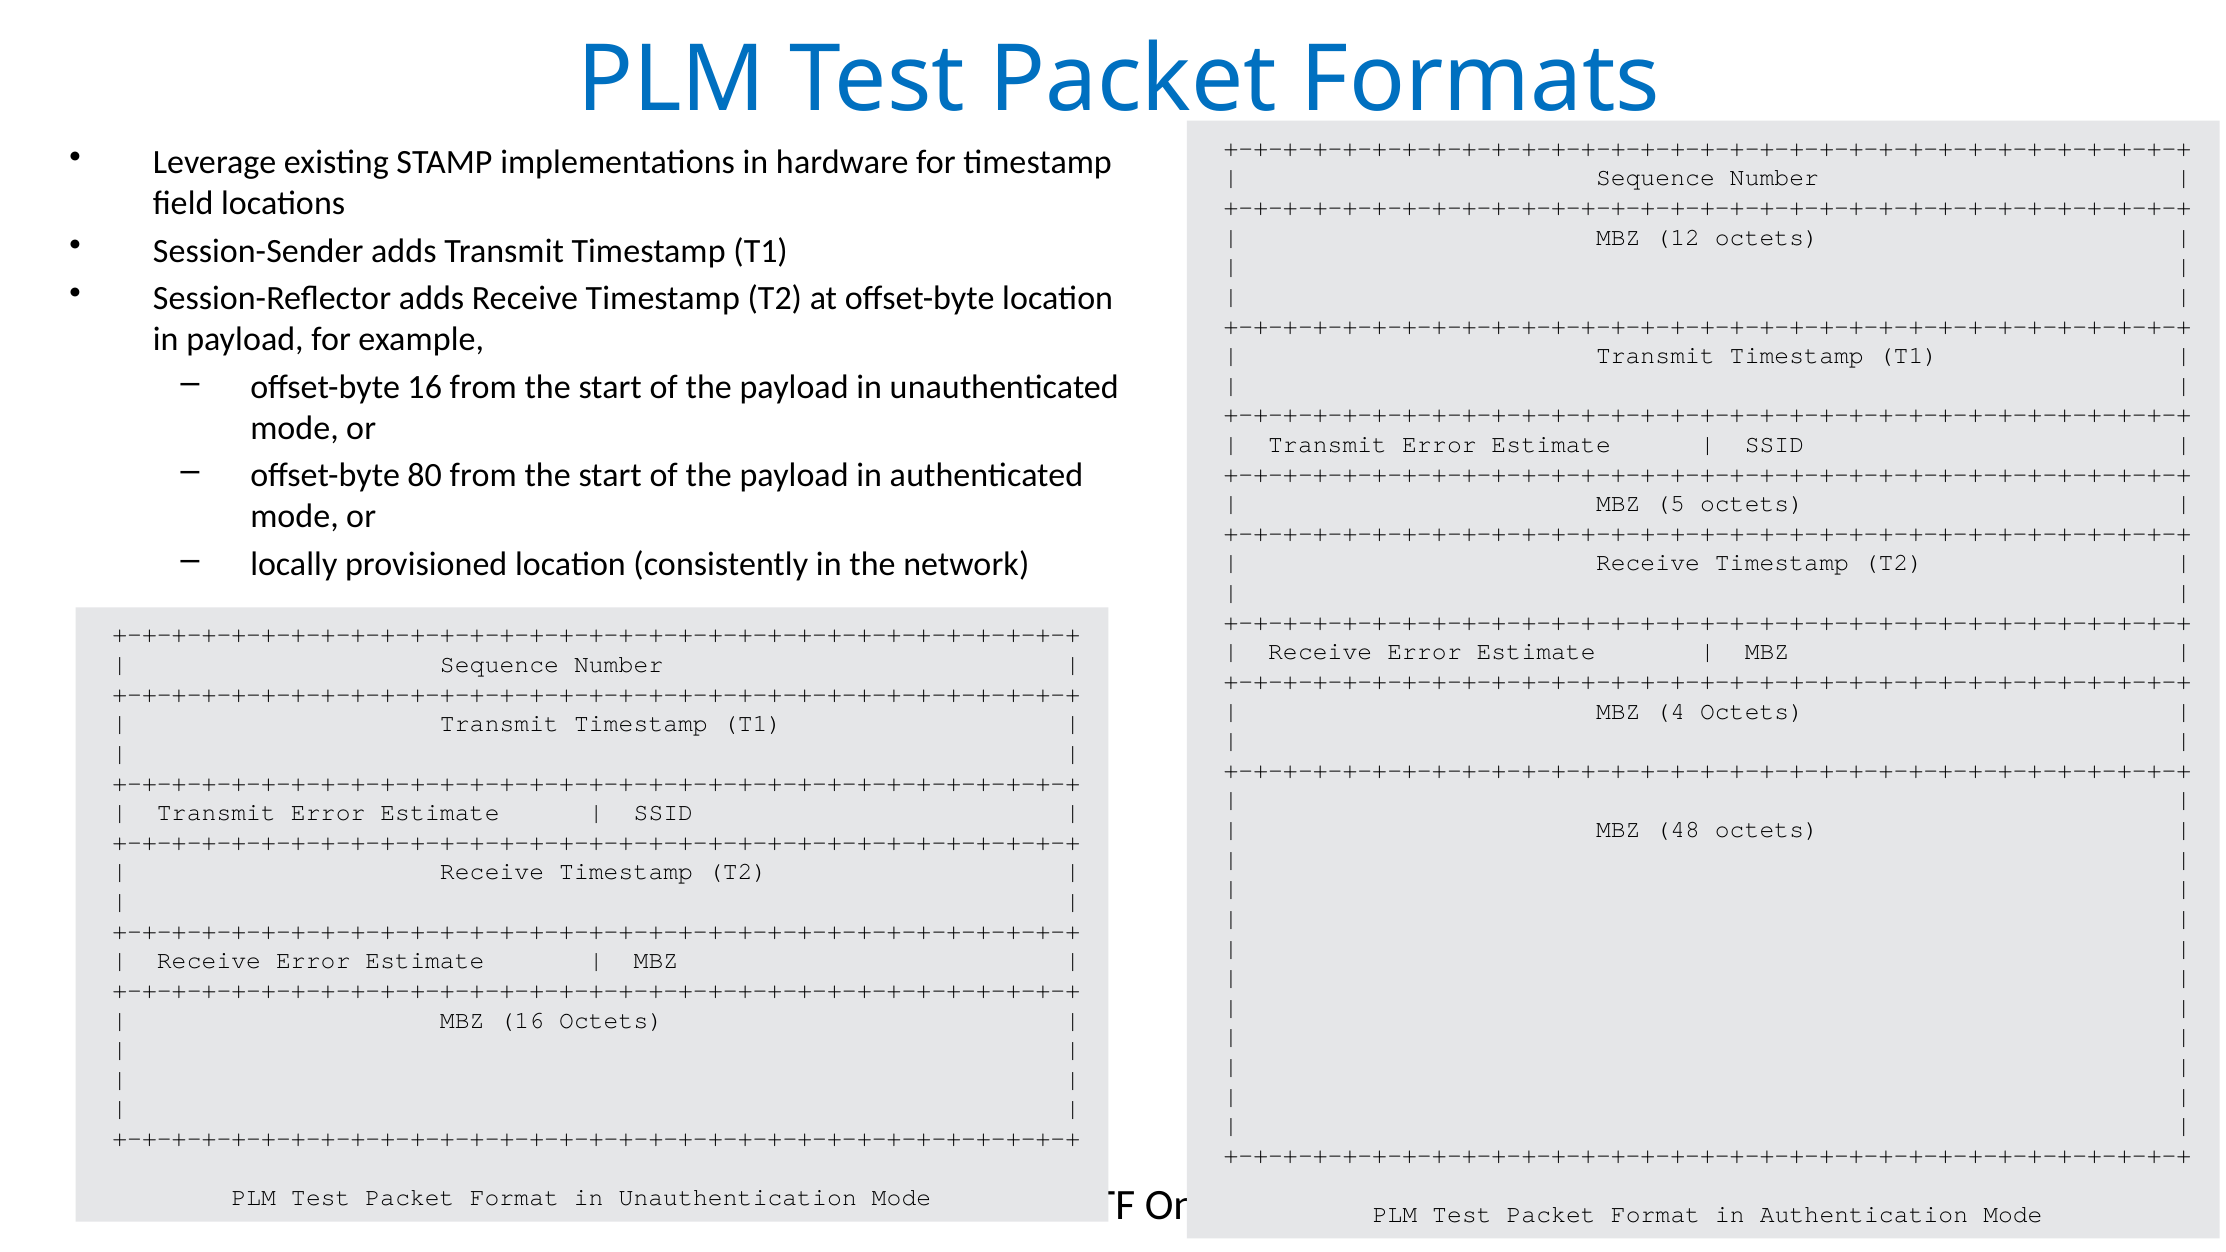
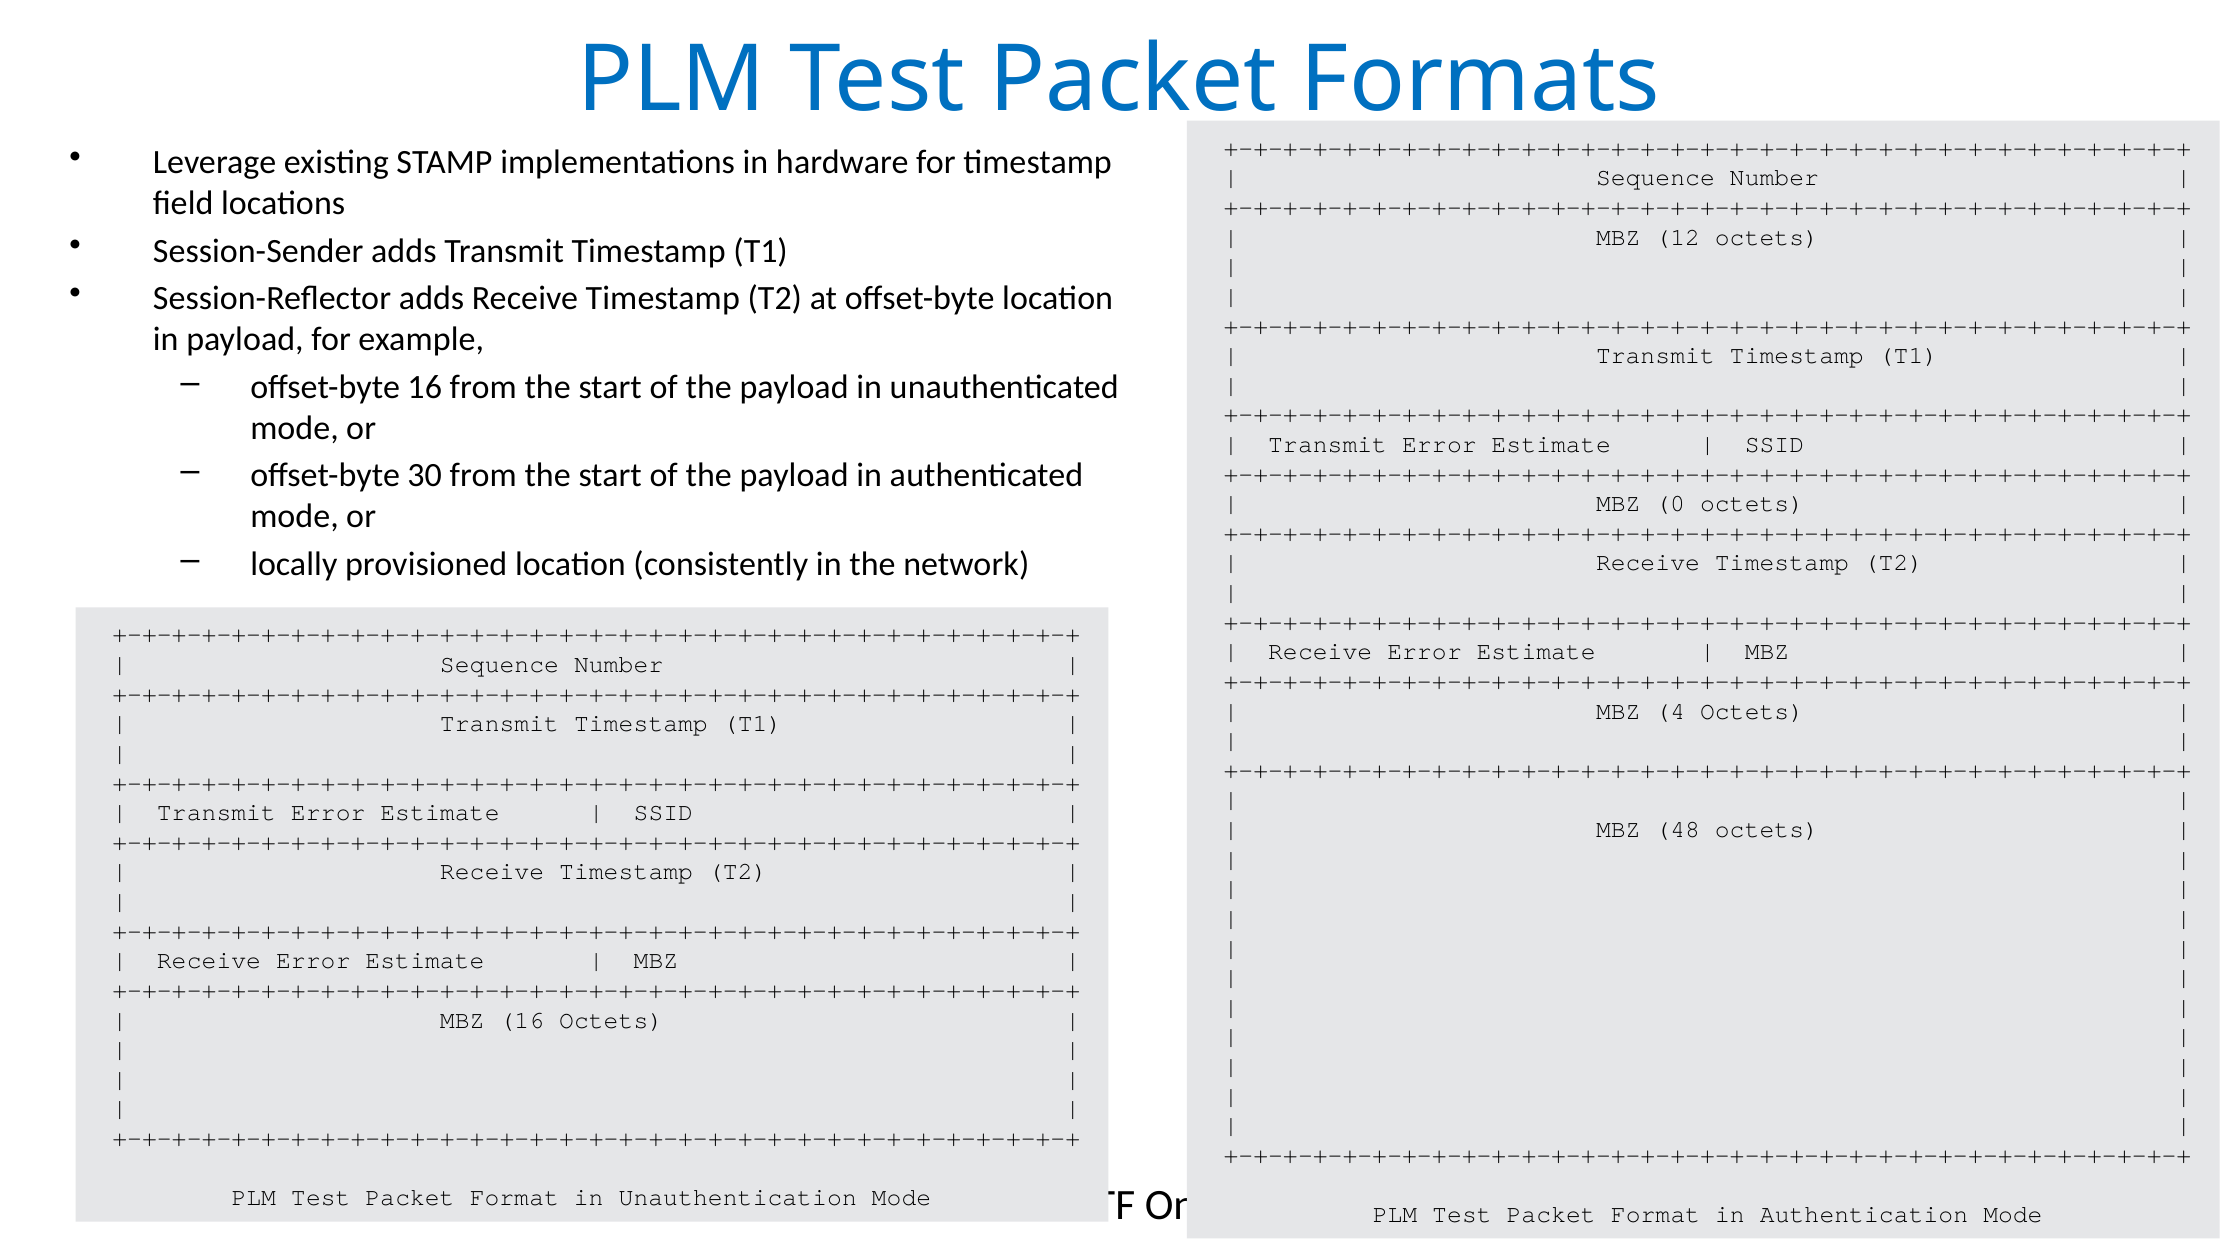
80: 80 -> 30
5: 5 -> 0
